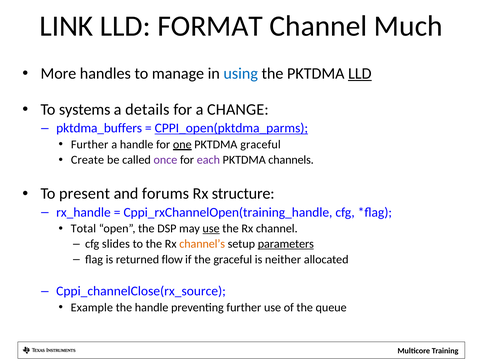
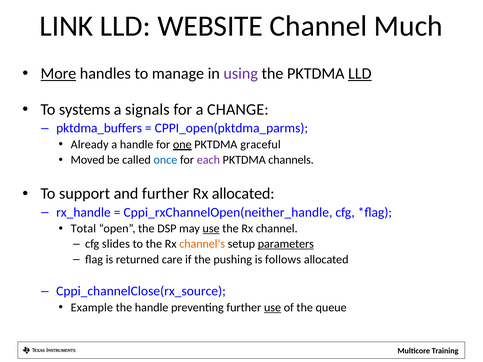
FORMAT: FORMAT -> WEBSITE
More underline: none -> present
using colour: blue -> purple
details: details -> signals
CPPI_open(pktdma_parms underline: present -> none
Further at (90, 145): Further -> Already
Create: Create -> Moved
once colour: purple -> blue
present: present -> support
and forums: forums -> further
Rx structure: structure -> allocated
Cppi_rxChannelOpen(training_handle: Cppi_rxChannelOpen(training_handle -> Cppi_rxChannelOpen(neither_handle
flow: flow -> care
the graceful: graceful -> pushing
neither: neither -> follows
use at (273, 308) underline: none -> present
